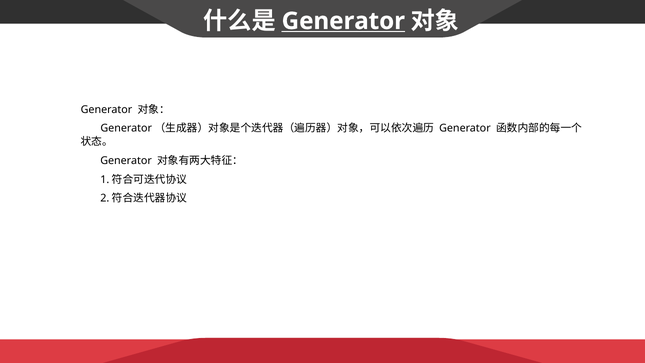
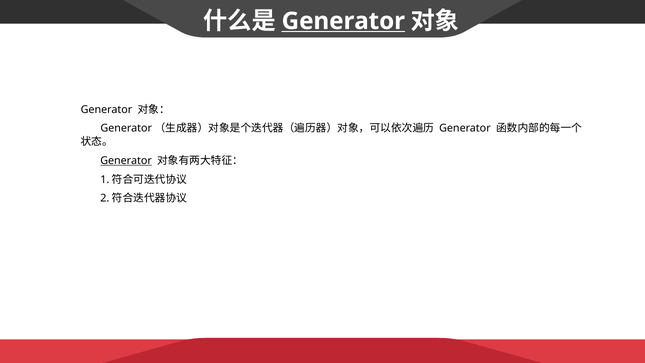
Generator at (126, 161) underline: none -> present
